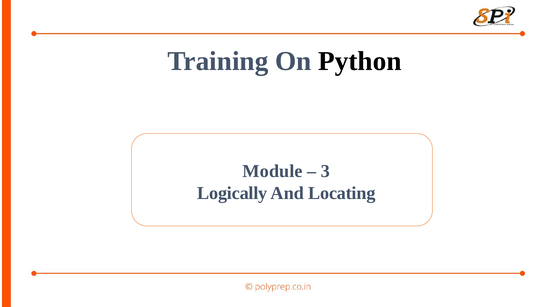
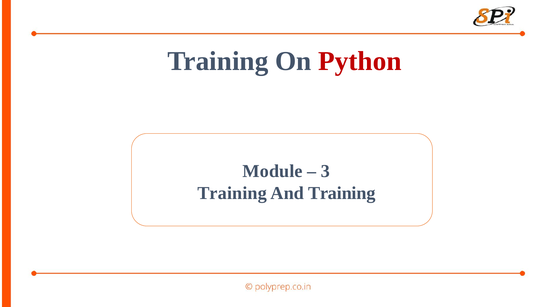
Python colour: black -> red
Logically at (232, 193): Logically -> Training
And Locating: Locating -> Training
